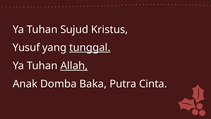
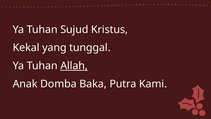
Yusuf: Yusuf -> Kekal
tunggal underline: present -> none
Cinta: Cinta -> Kami
